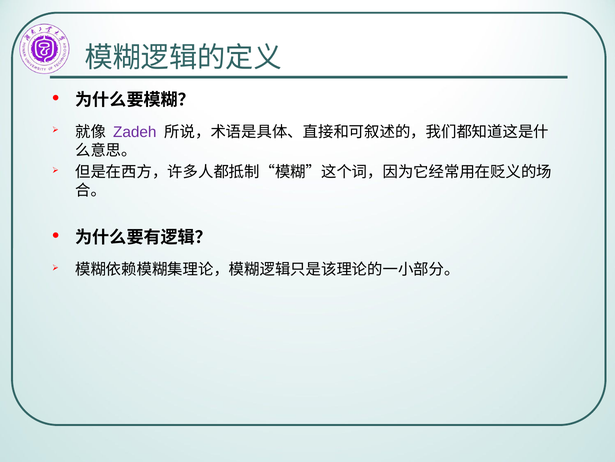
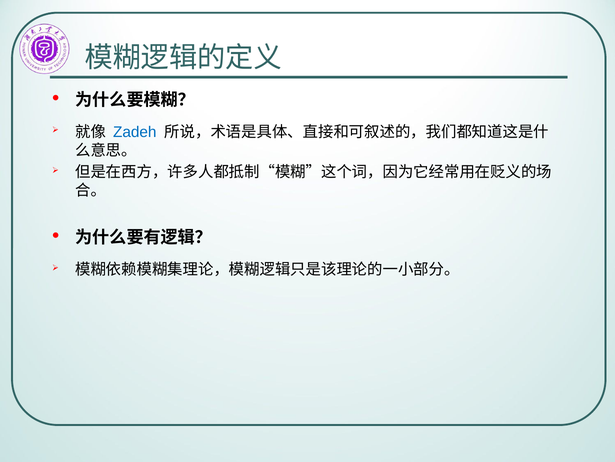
Zadeh colour: purple -> blue
